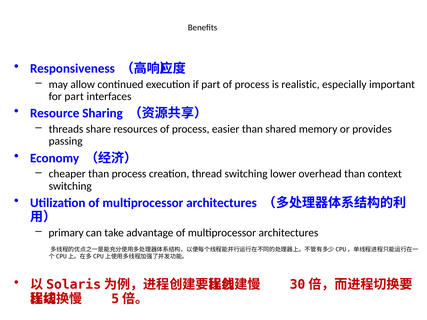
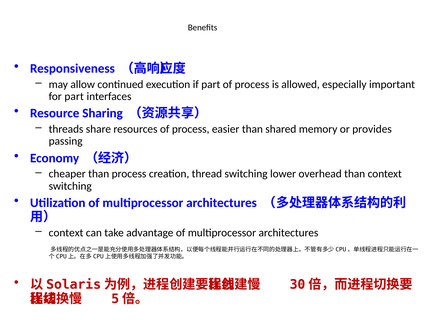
realistic: realistic -> allowed
primary at (66, 233): primary -> context
